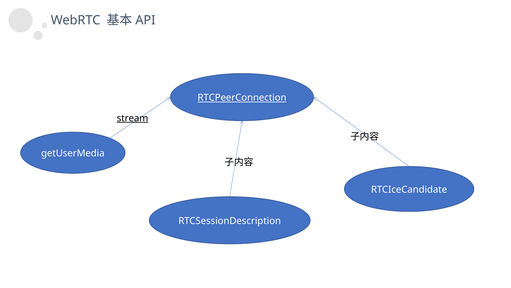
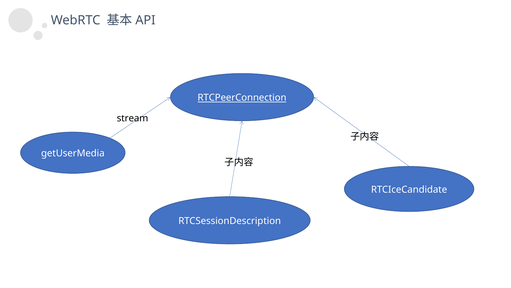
stream underline: present -> none
